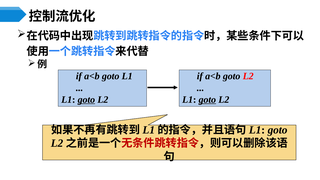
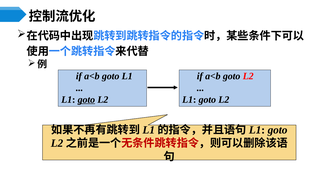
goto at (207, 100) underline: present -> none
